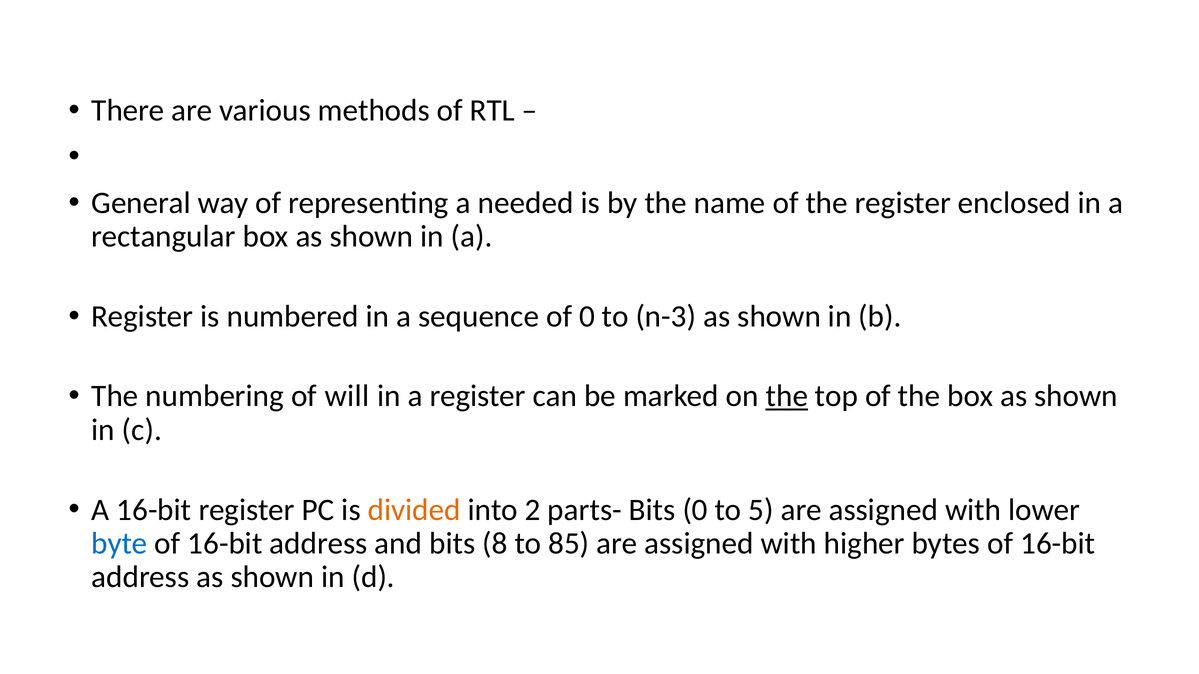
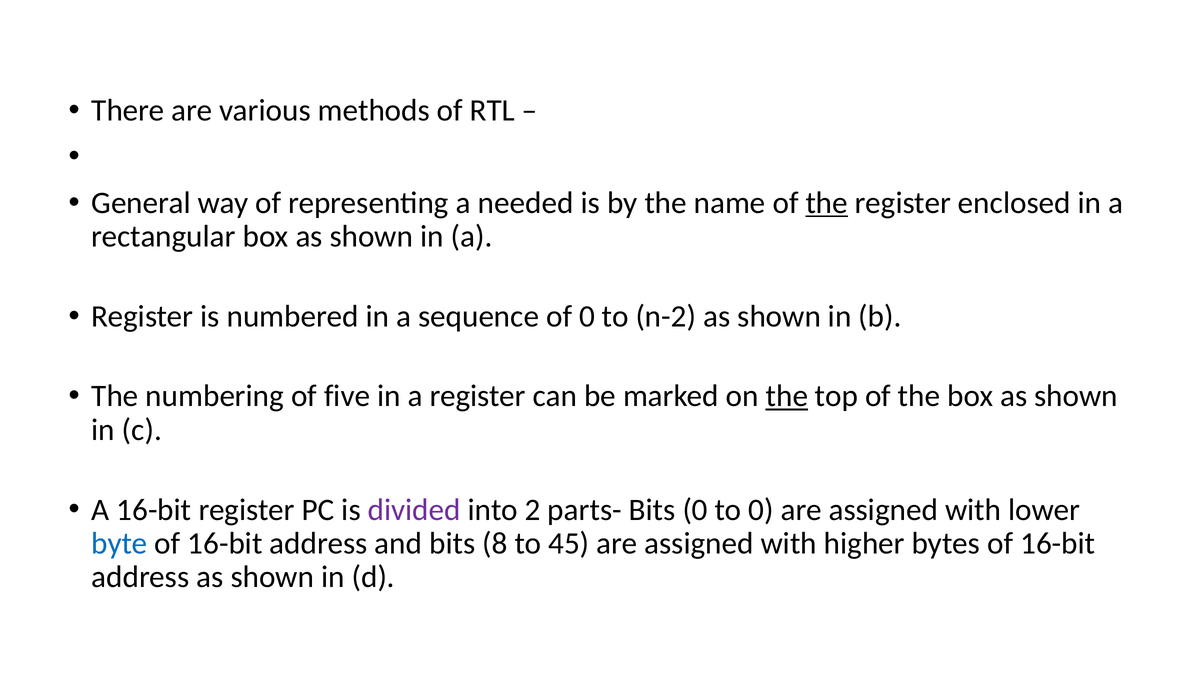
the at (827, 203) underline: none -> present
n-3: n-3 -> n-2
will: will -> five
divided colour: orange -> purple
to 5: 5 -> 0
85: 85 -> 45
